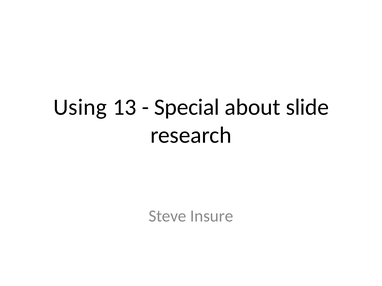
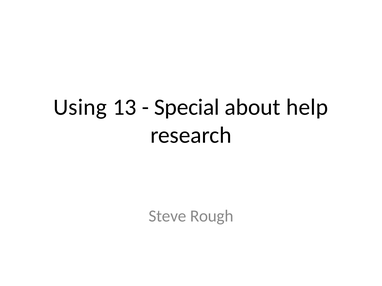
slide: slide -> help
Insure: Insure -> Rough
